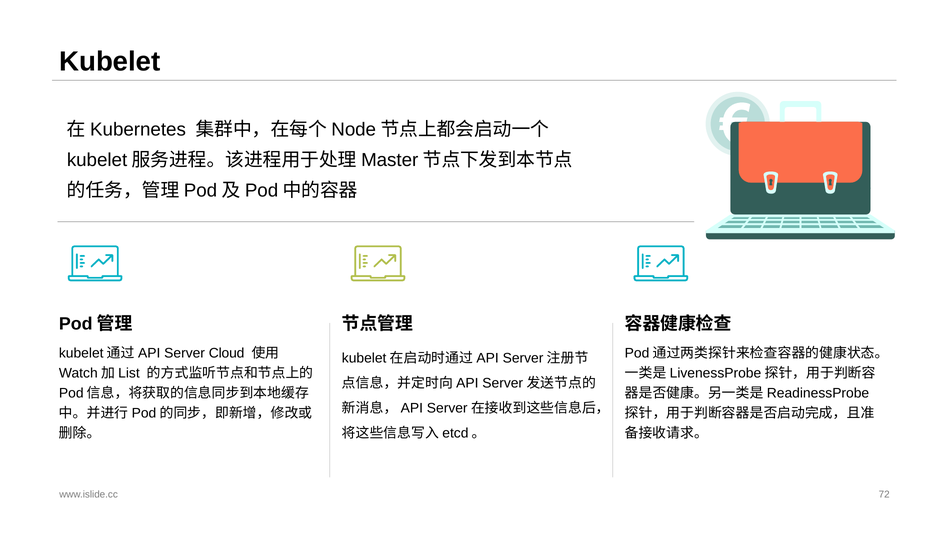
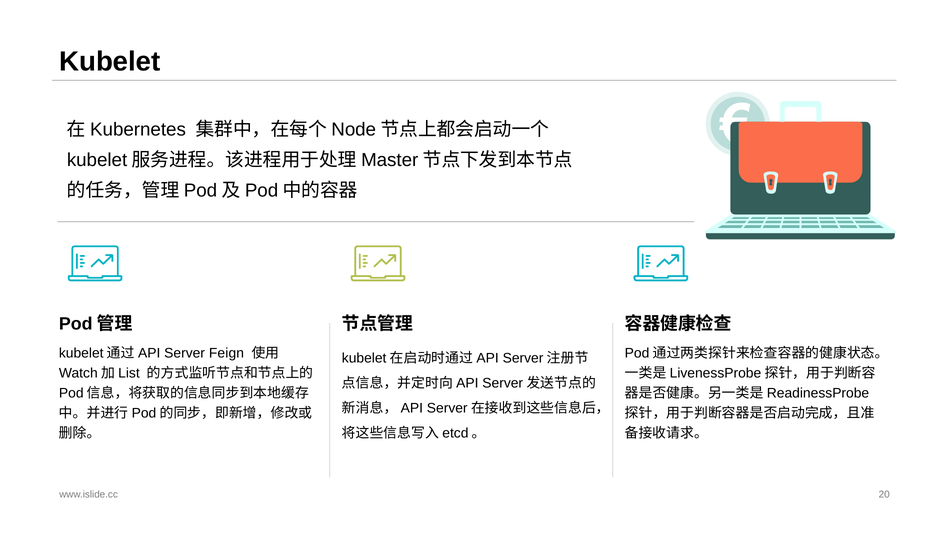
Cloud: Cloud -> Feign
72: 72 -> 20
